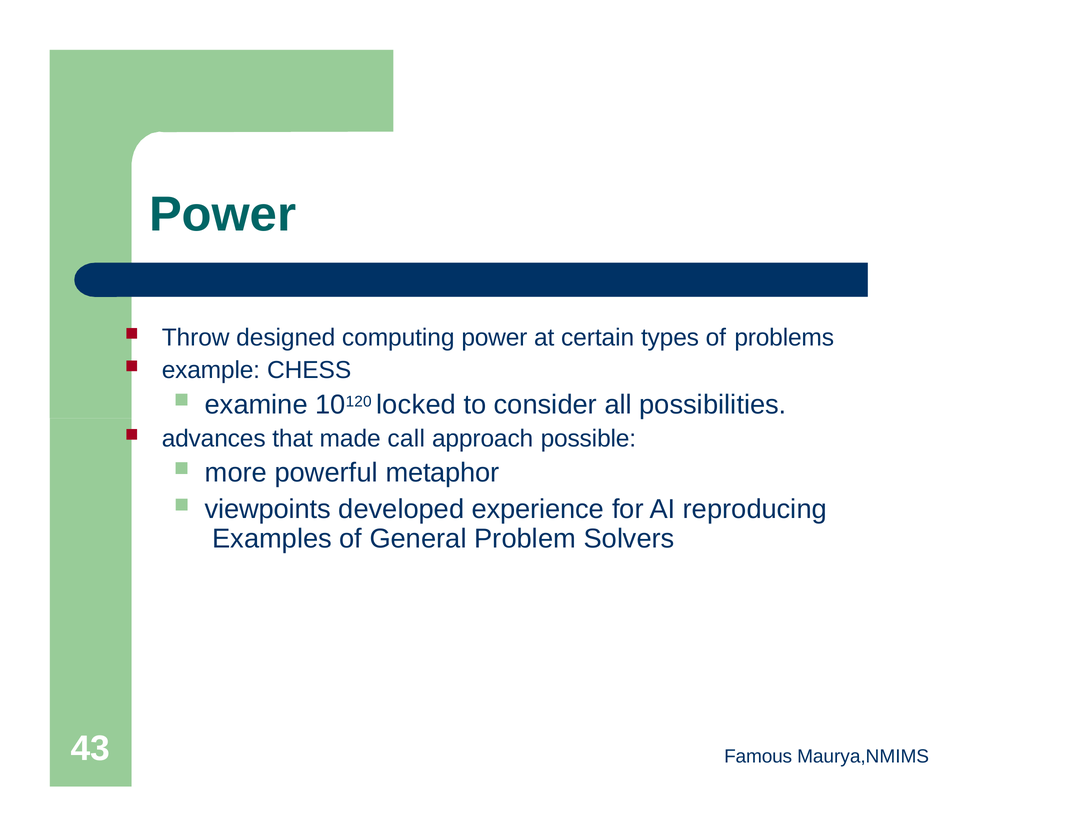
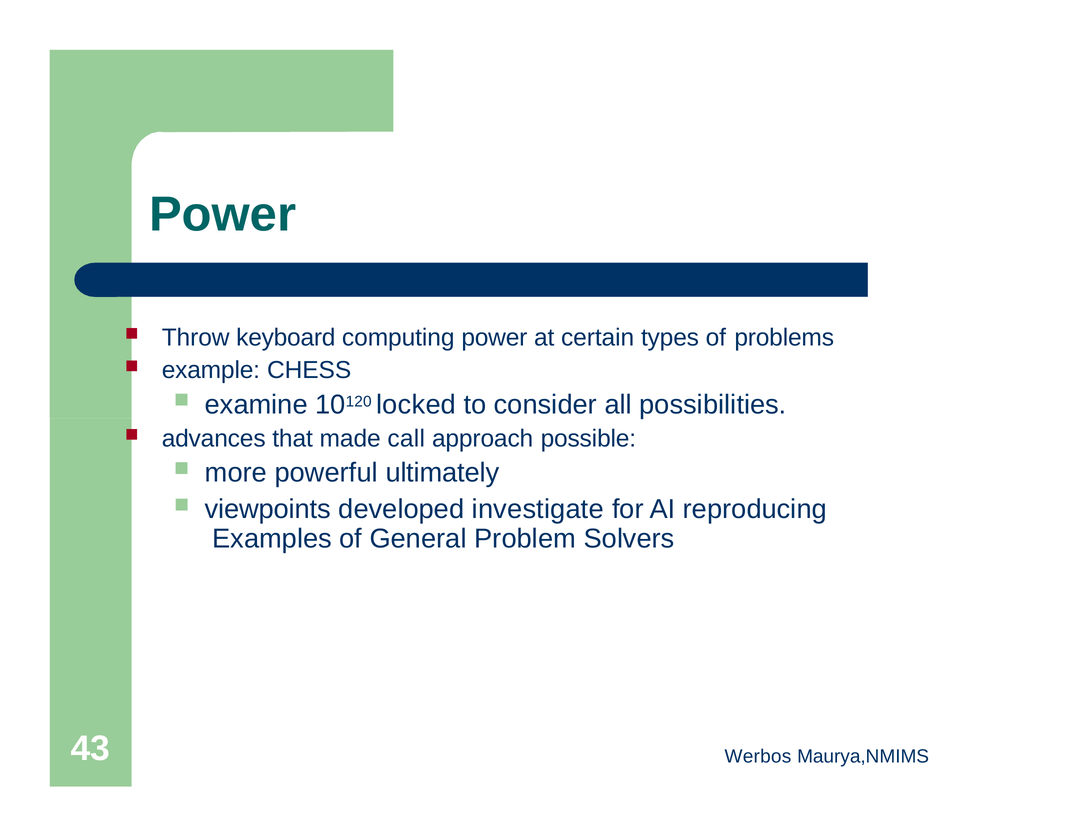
designed: designed -> keyboard
metaphor: metaphor -> ultimately
experience: experience -> investigate
Famous: Famous -> Werbos
